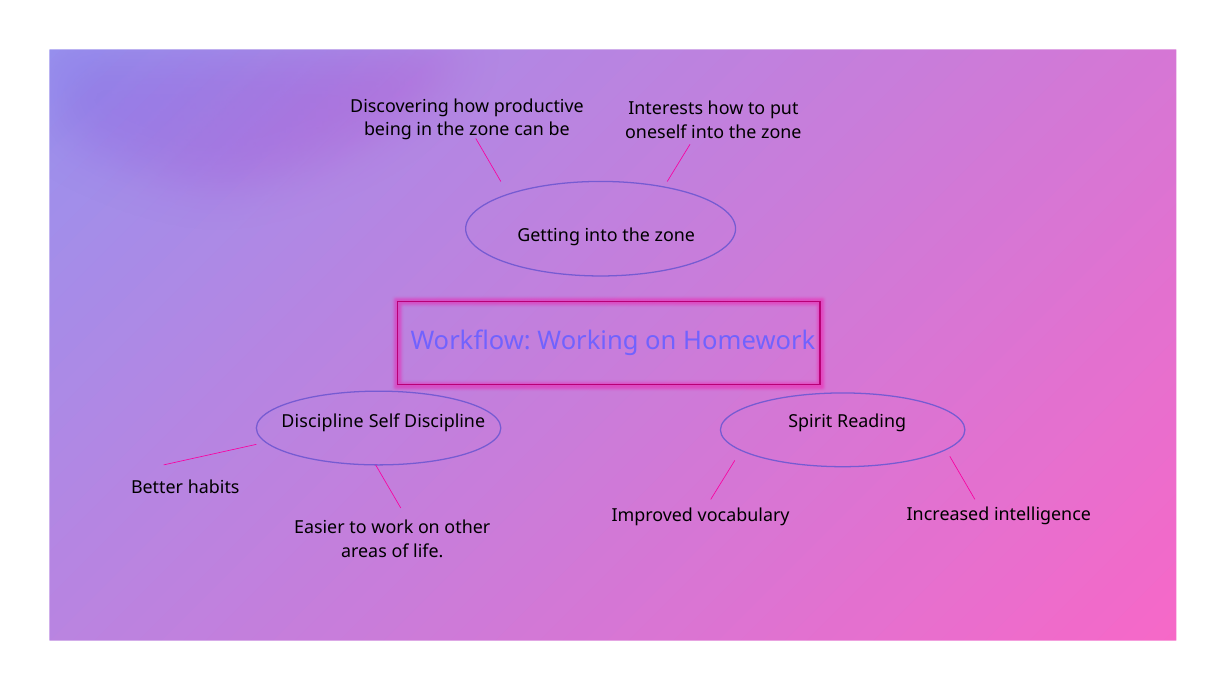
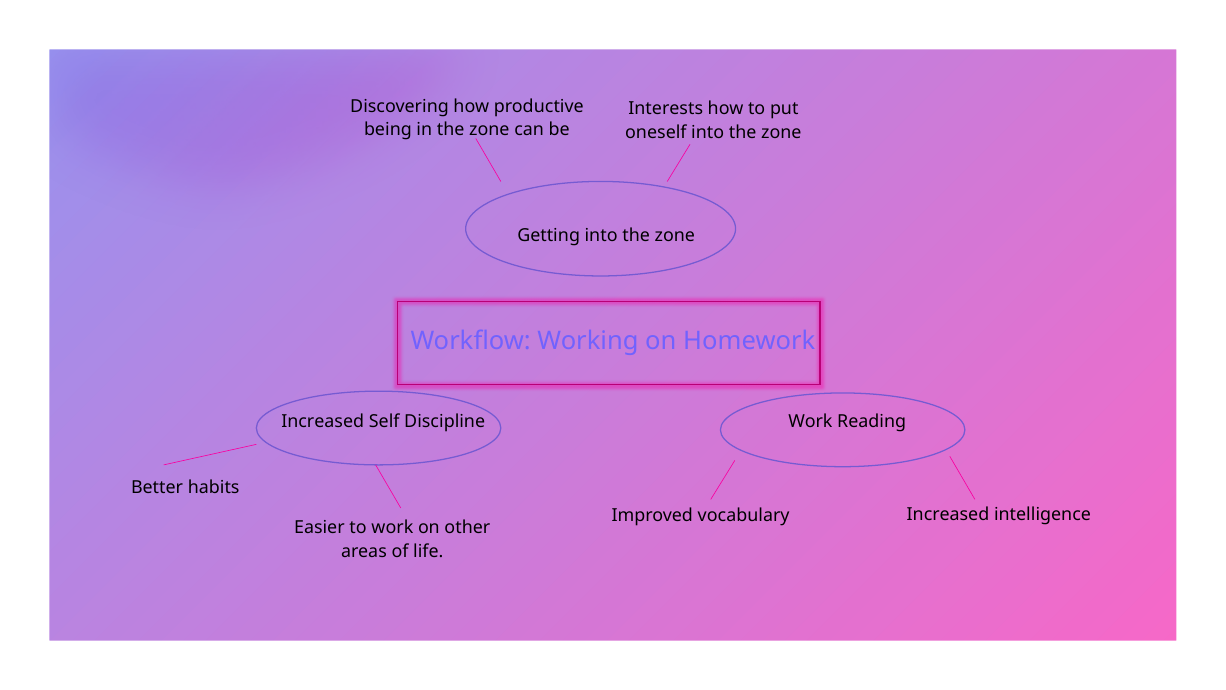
Discipline at (323, 421): Discipline -> Increased
Discipline Spirit: Spirit -> Work
